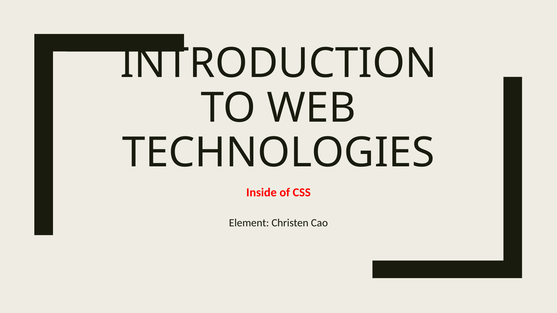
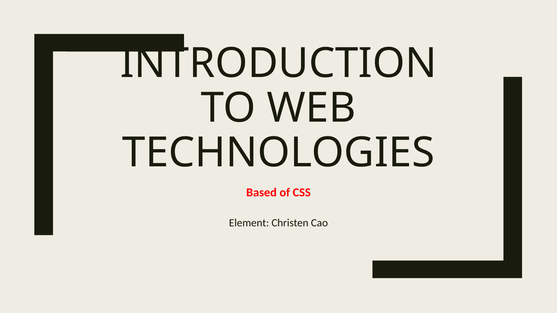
Inside: Inside -> Based
